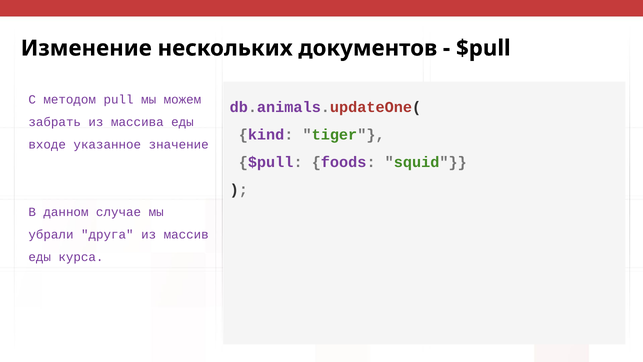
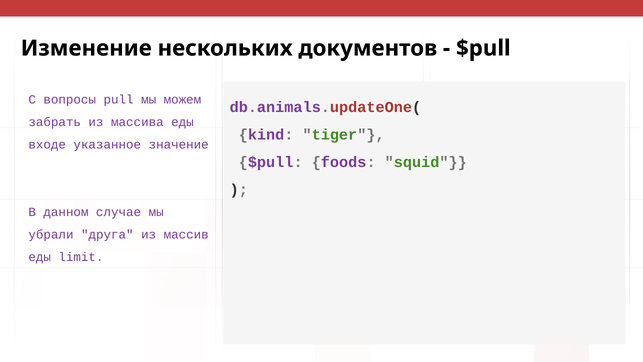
методом: методом -> вопросы
курса: курса -> limit
